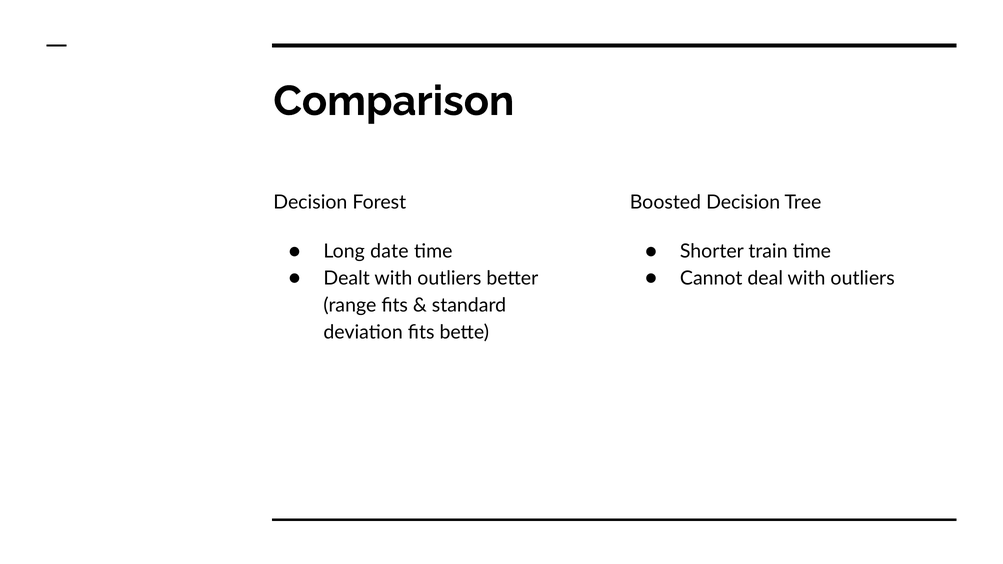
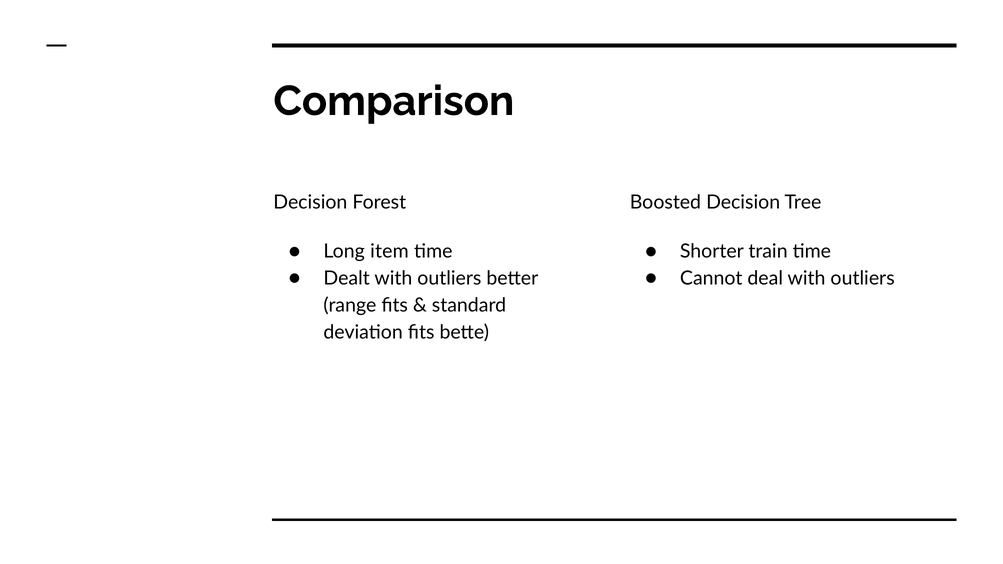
date: date -> item
